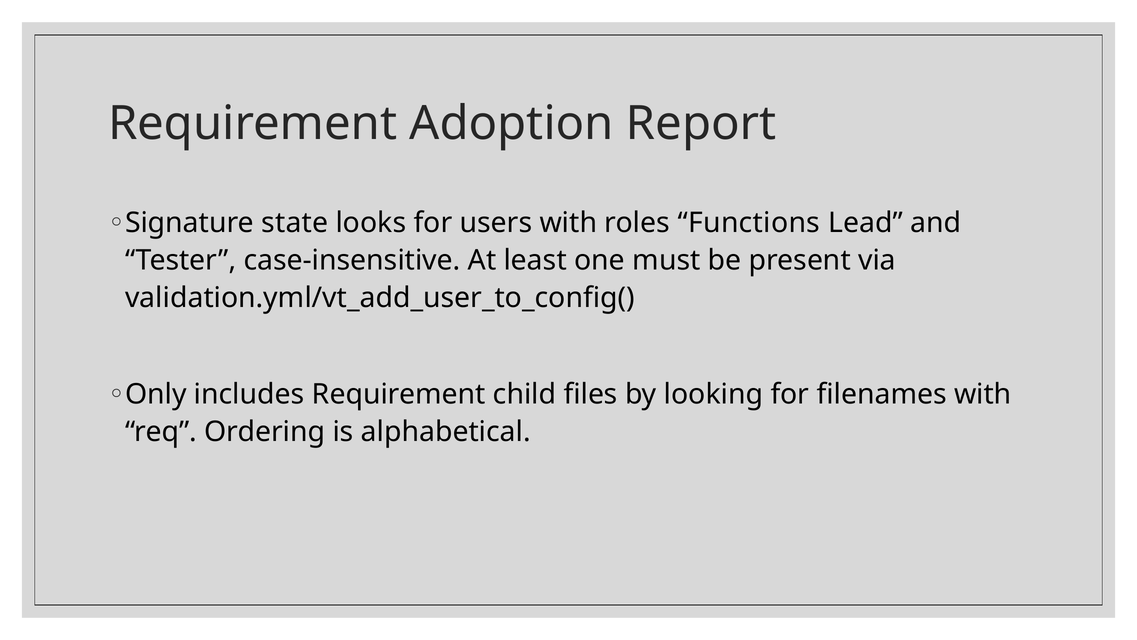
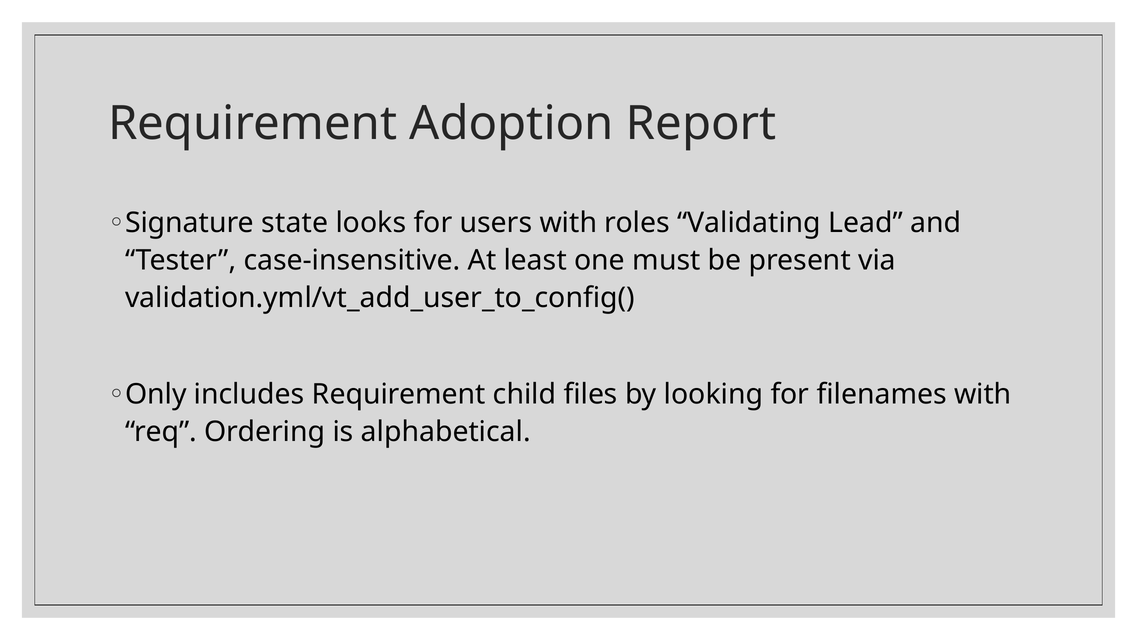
Functions: Functions -> Validating
